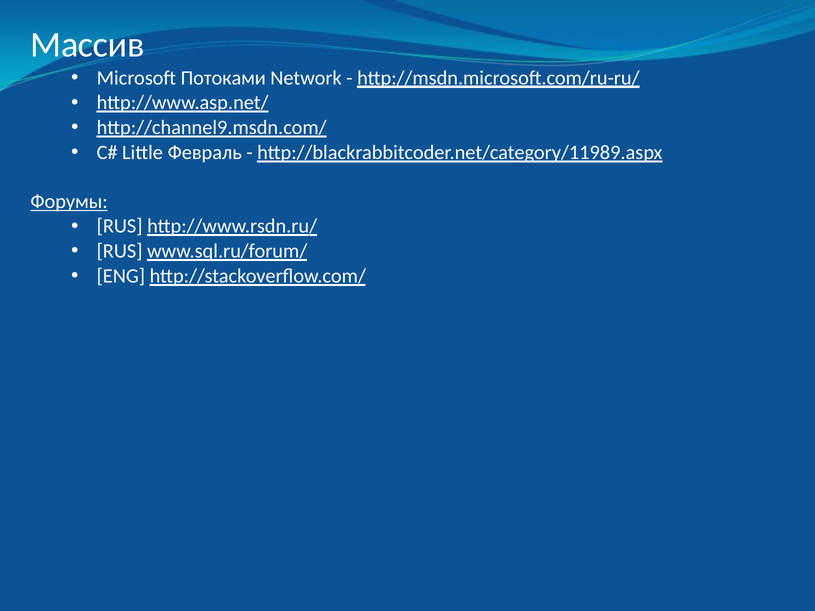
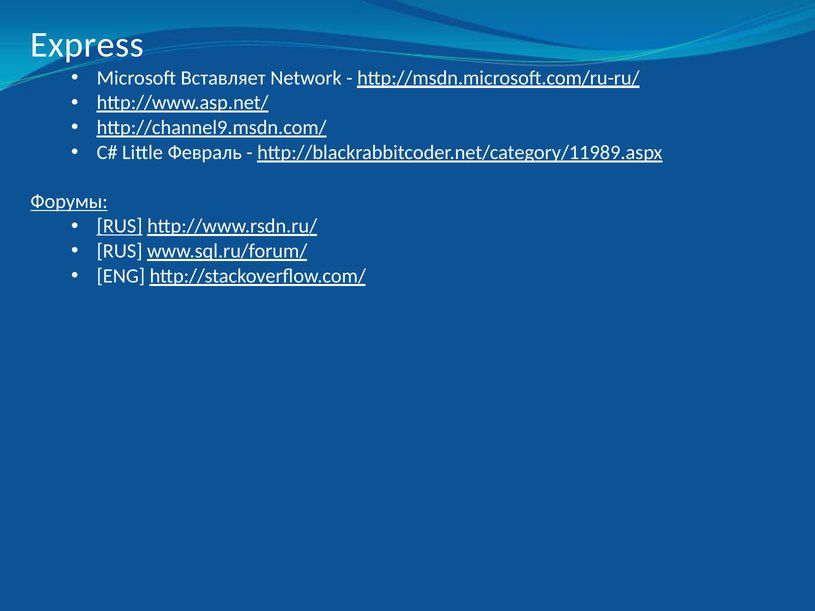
Массив: Массив -> Express
Потоками: Потоками -> Вставляет
RUS at (120, 226) underline: none -> present
